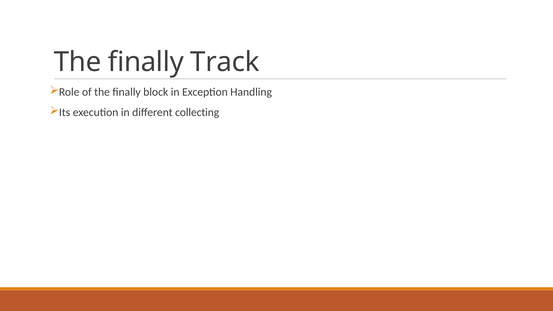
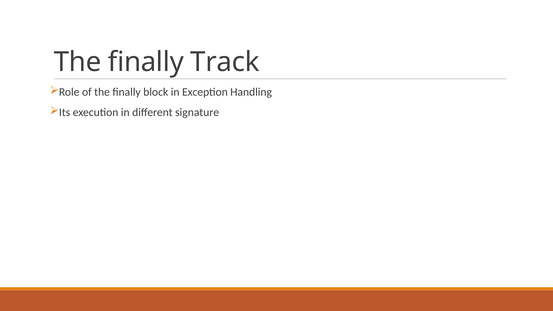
collecting: collecting -> signature
